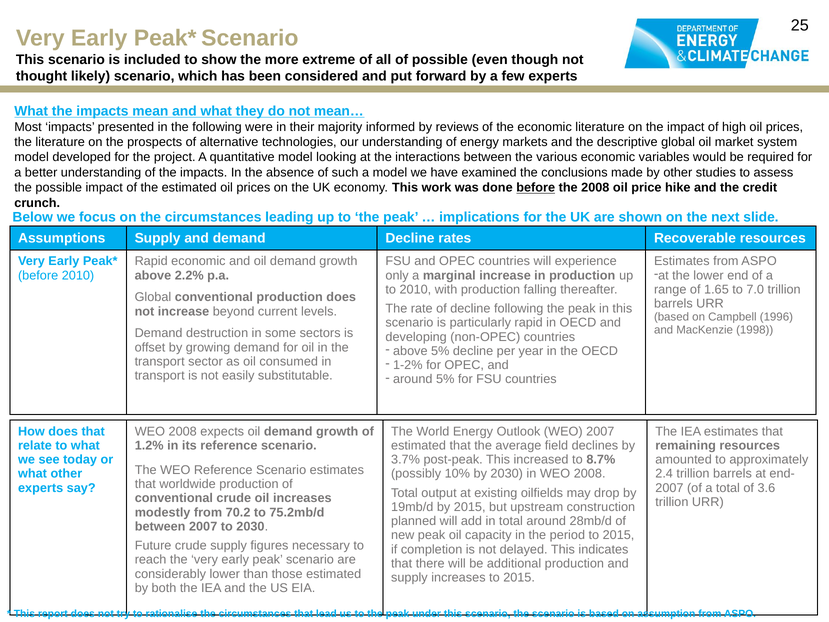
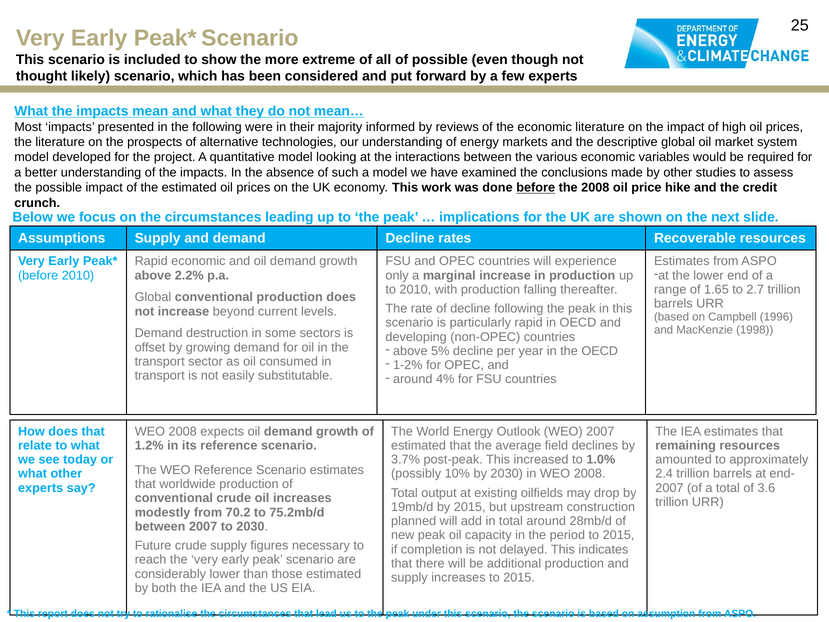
7.0: 7.0 -> 2.7
around 5%: 5% -> 4%
8.7%: 8.7% -> 1.0%
